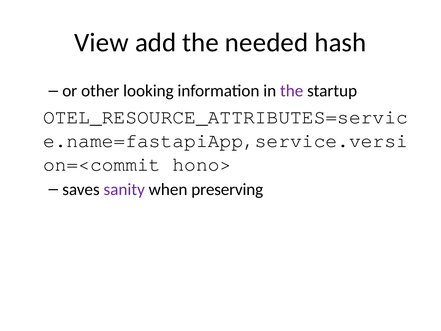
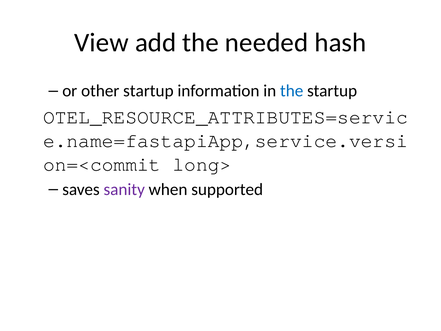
other looking: looking -> startup
the at (292, 91) colour: purple -> blue
hono>: hono> -> long>
preserving: preserving -> supported
